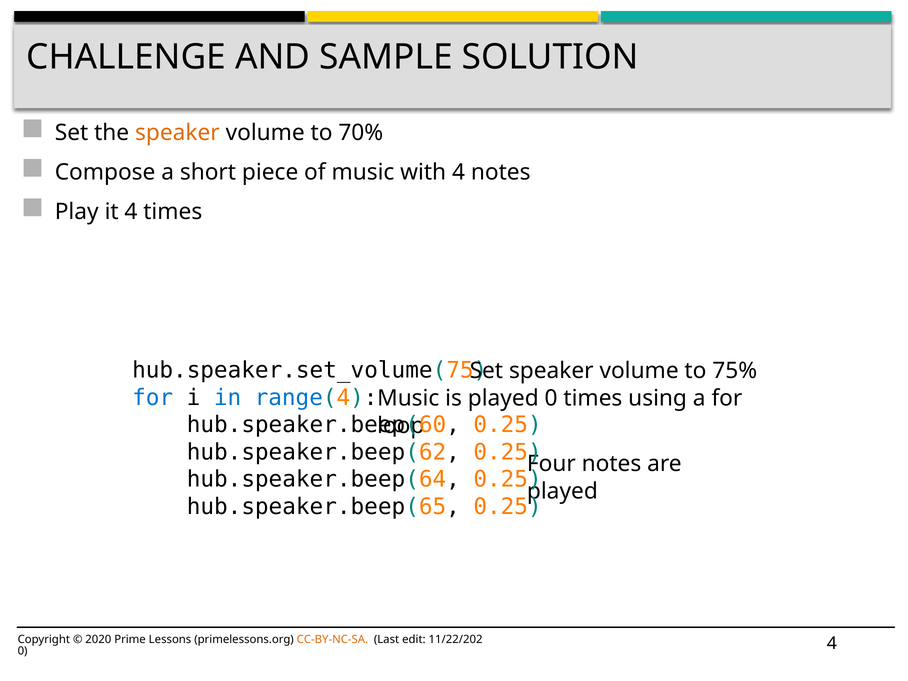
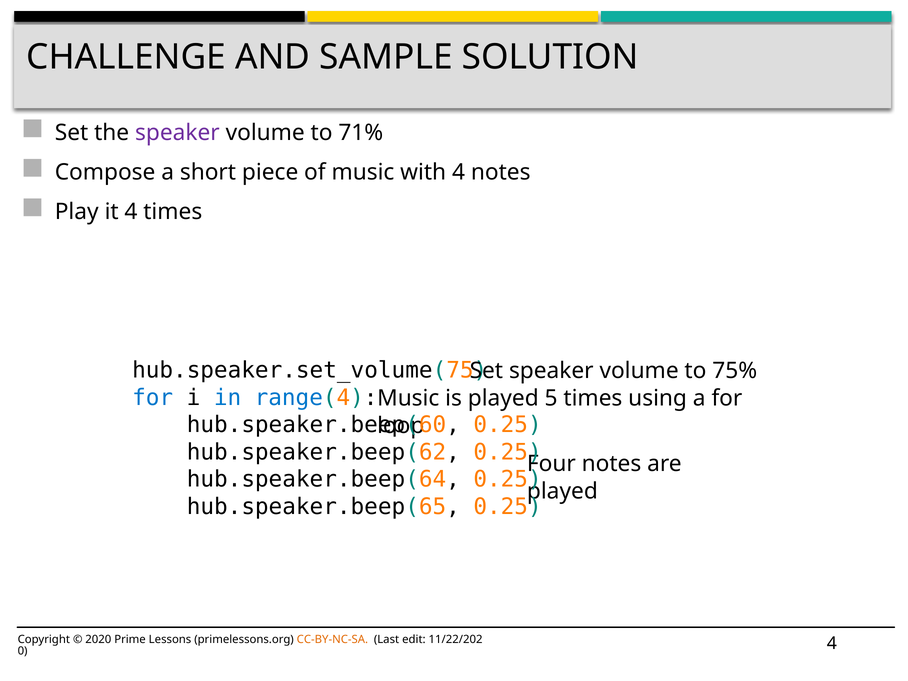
speaker at (177, 133) colour: orange -> purple
70%: 70% -> 71%
played 0: 0 -> 5
